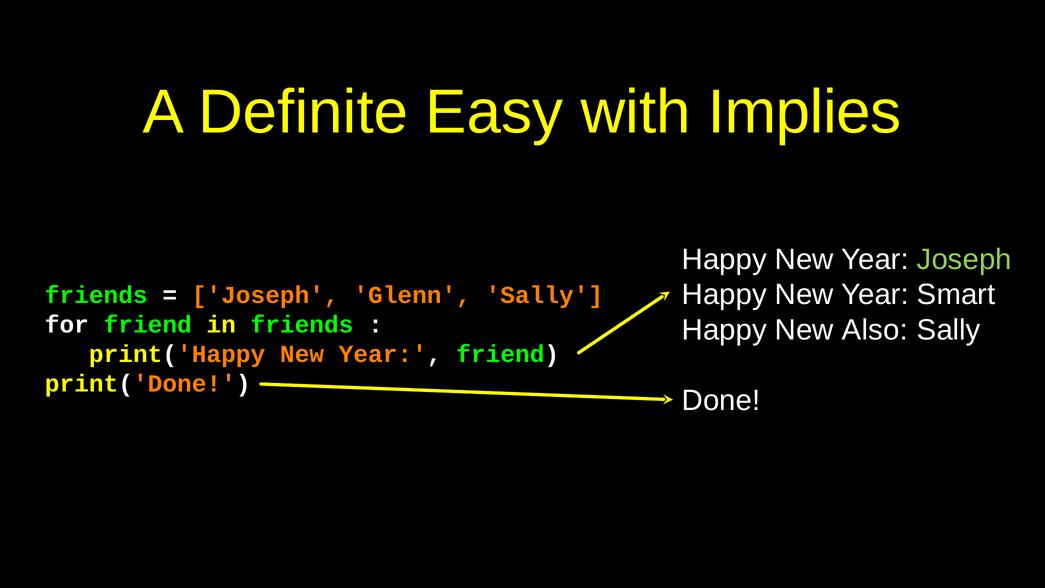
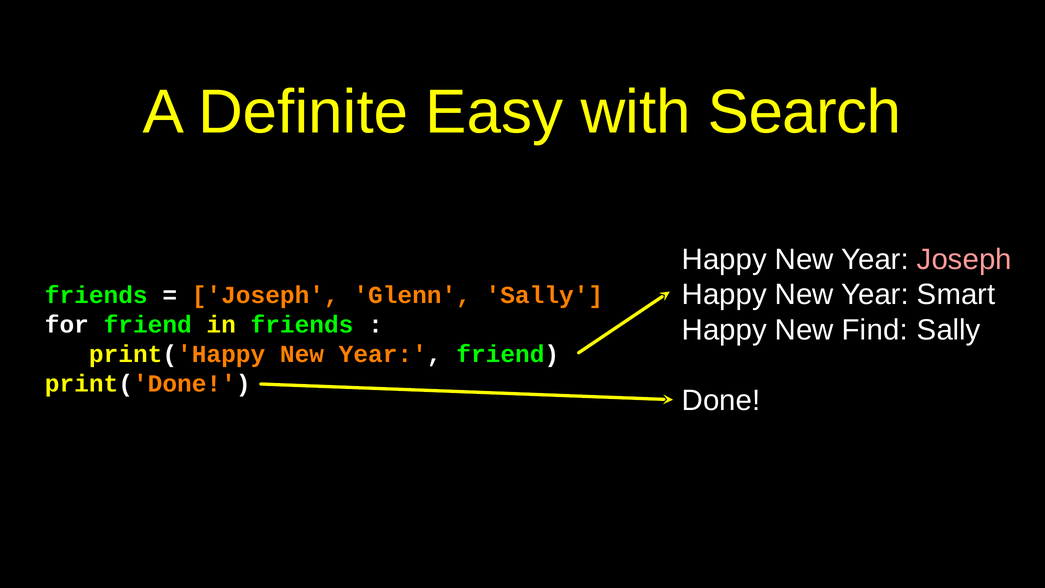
Implies: Implies -> Search
Joseph at (964, 259) colour: light green -> pink
Also: Also -> Find
